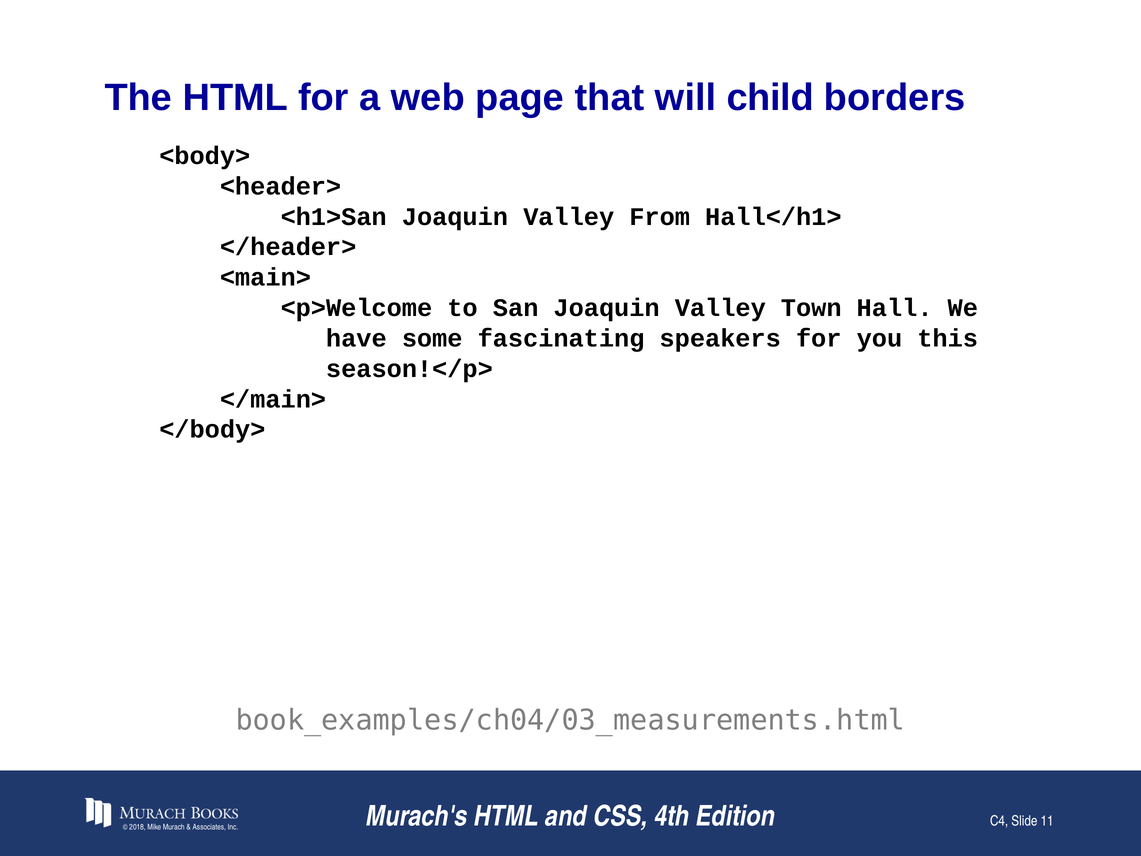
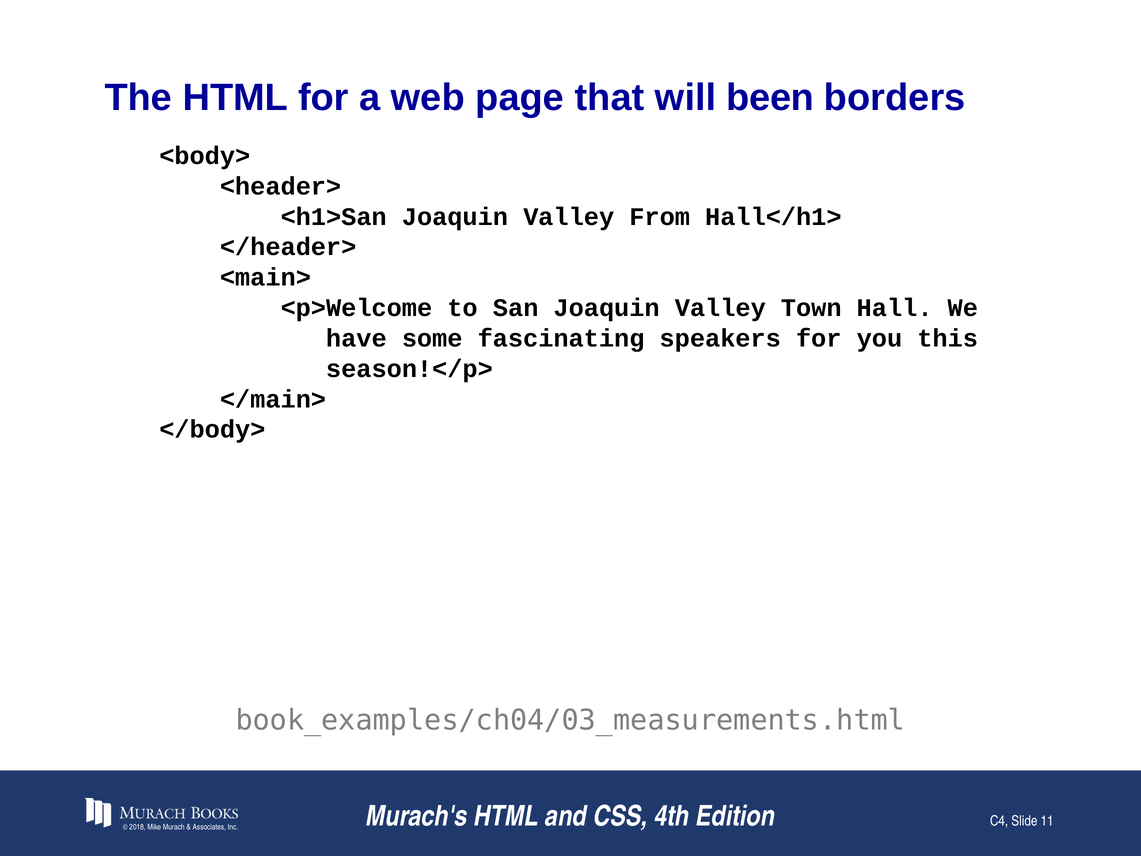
child: child -> been
